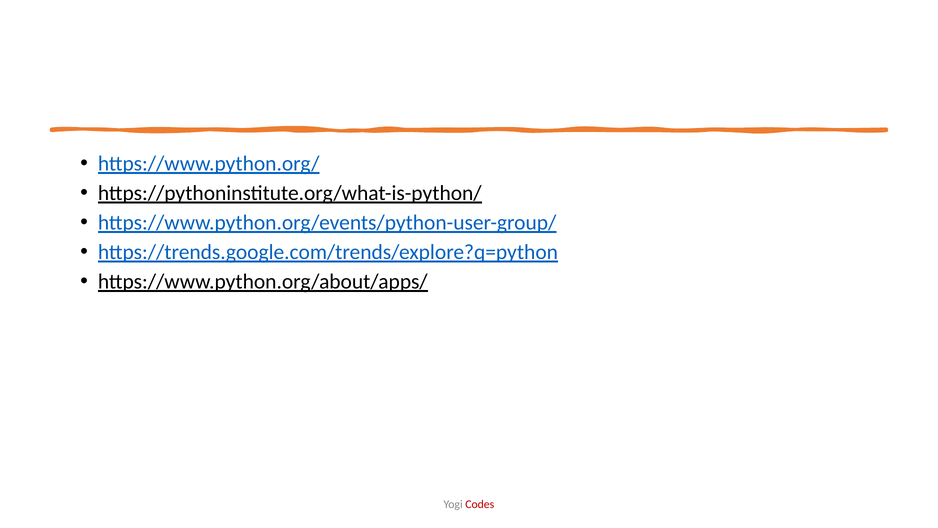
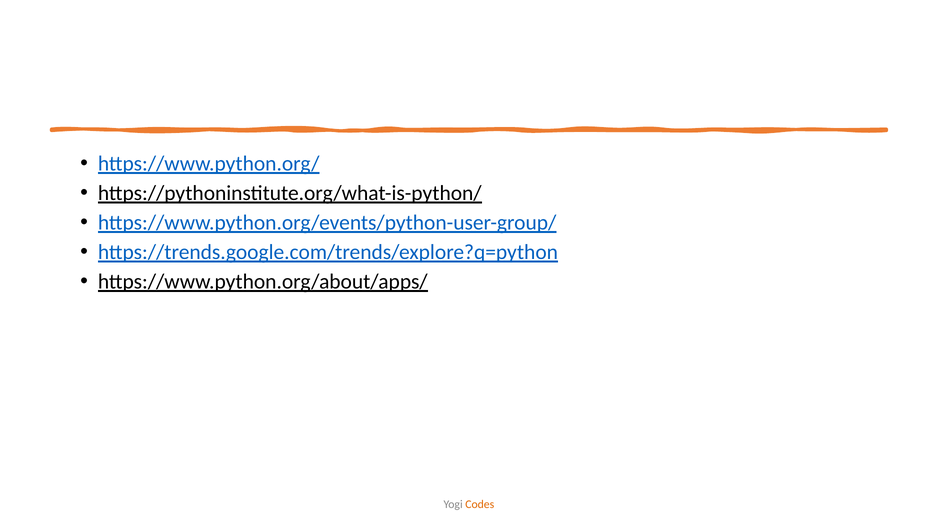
Codes colour: red -> orange
